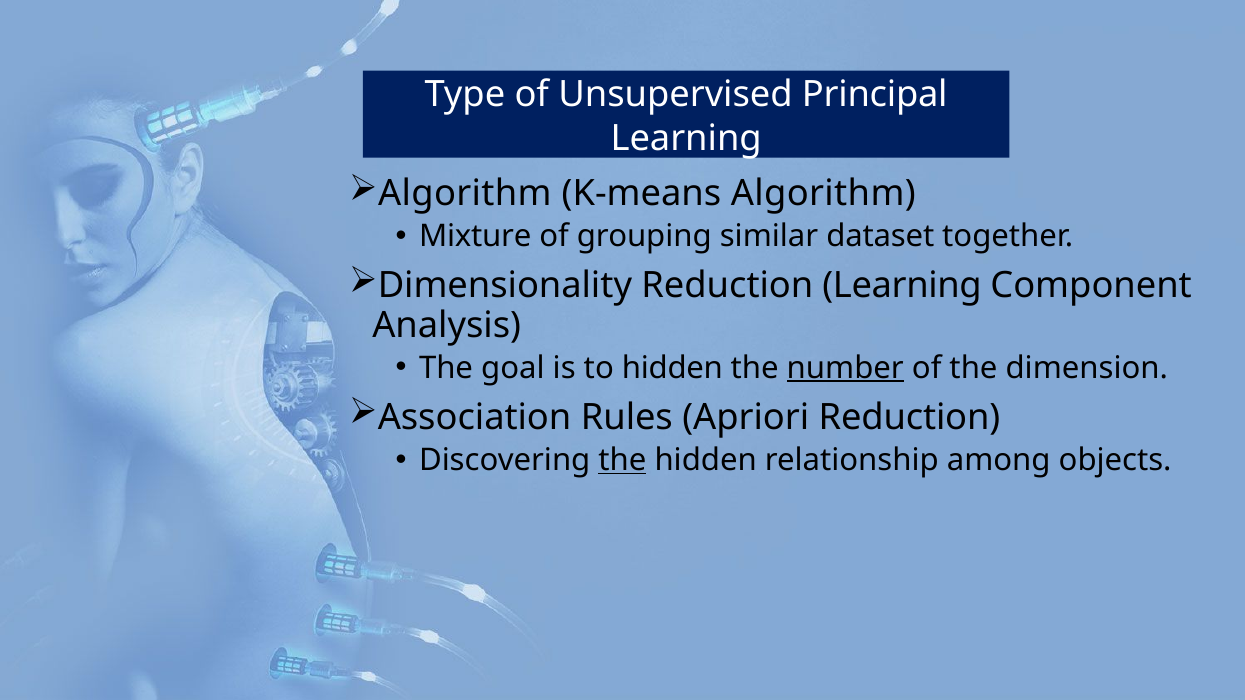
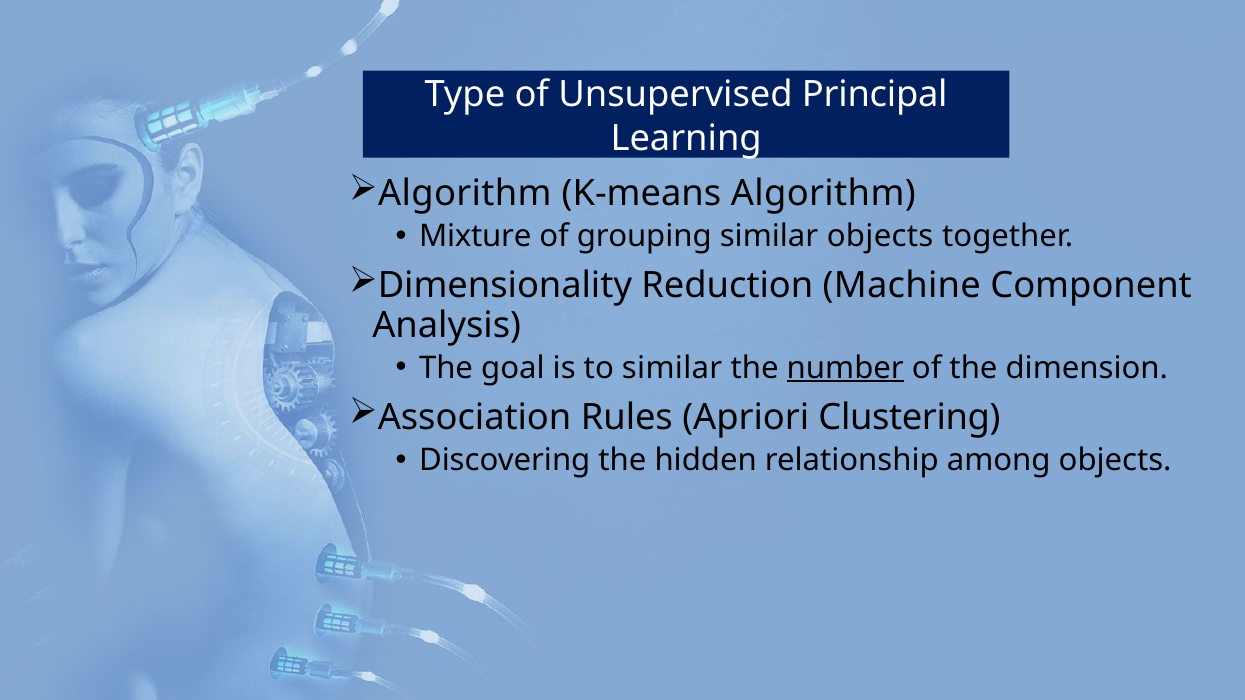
similar dataset: dataset -> objects
Reduction Learning: Learning -> Machine
to hidden: hidden -> similar
Apriori Reduction: Reduction -> Clustering
the at (622, 460) underline: present -> none
